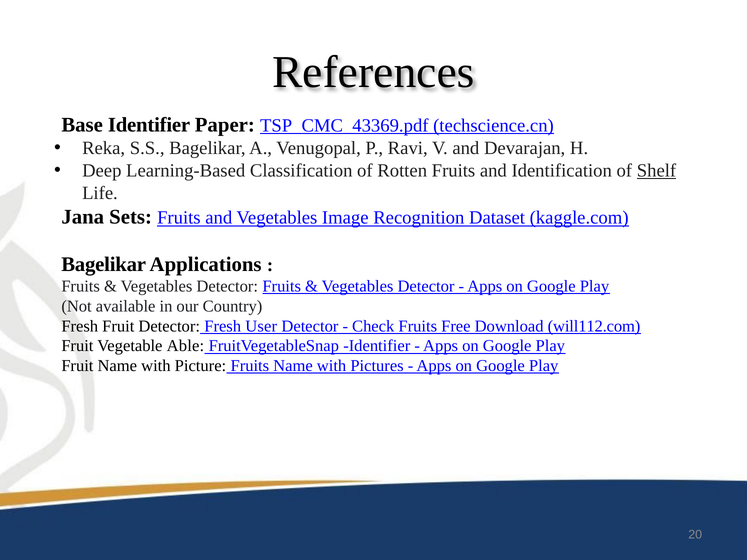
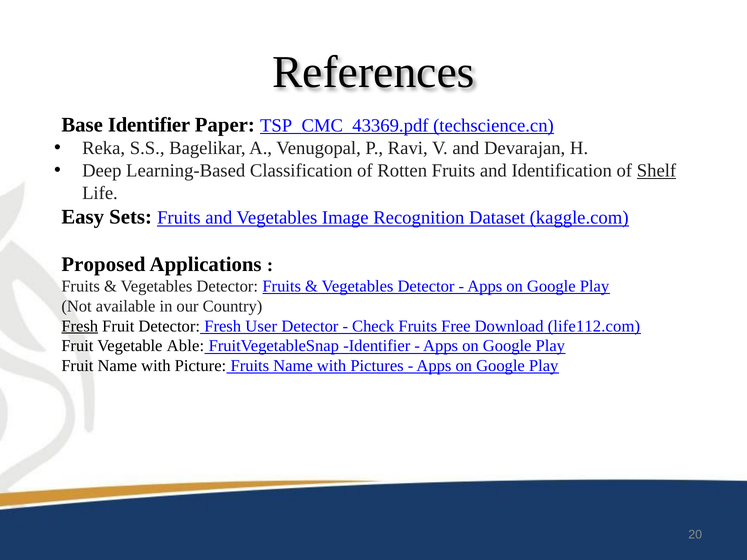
Jana: Jana -> Easy
Bagelikar at (104, 264): Bagelikar -> Proposed
Fresh at (80, 326) underline: none -> present
will112.com: will112.com -> life112.com
